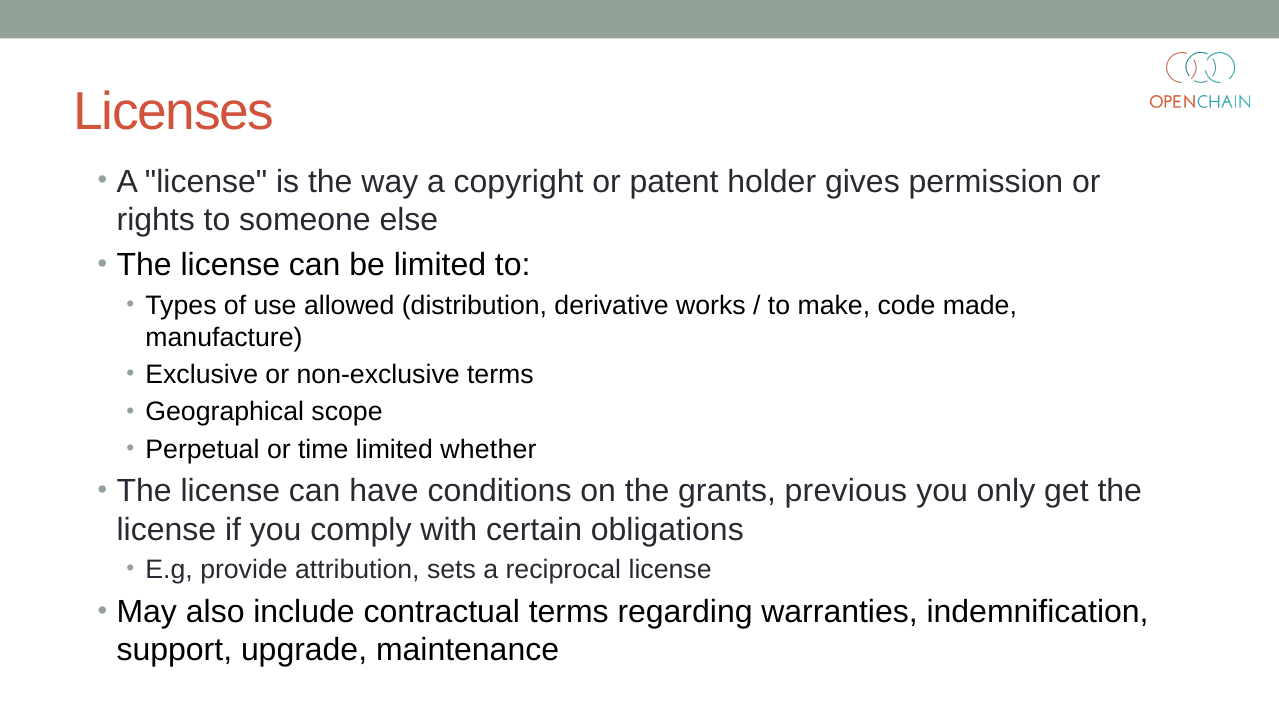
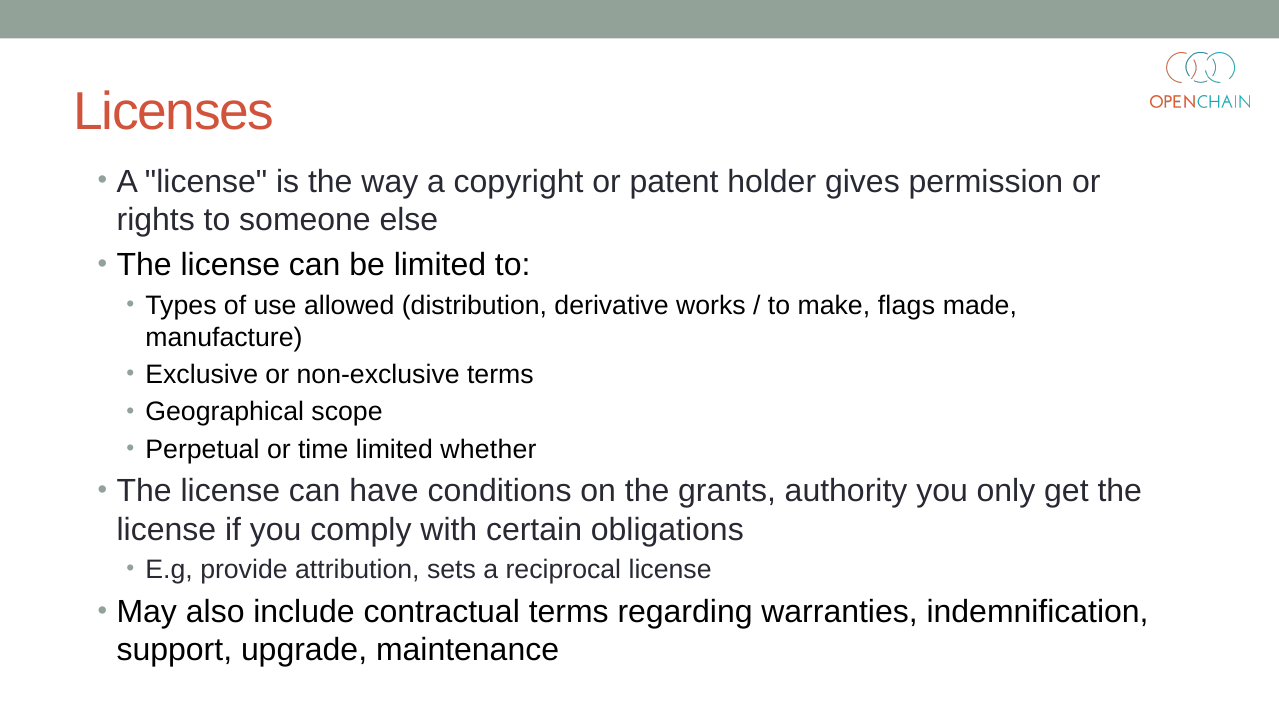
code: code -> flags
previous: previous -> authority
